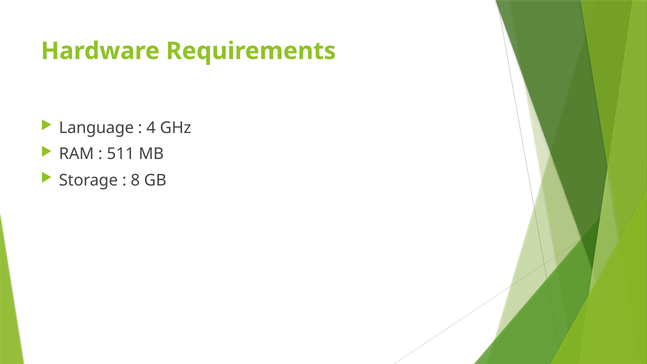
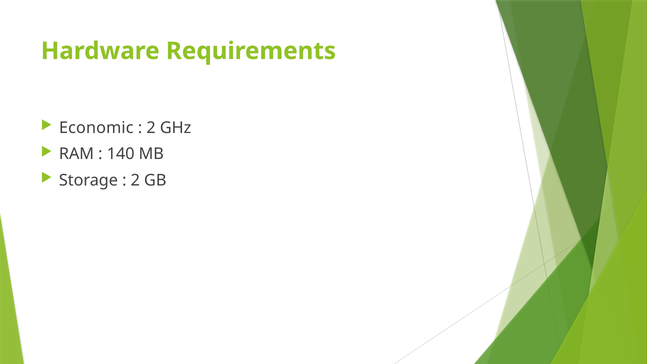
Language: Language -> Economic
4 at (151, 128): 4 -> 2
511: 511 -> 140
8 at (135, 180): 8 -> 2
